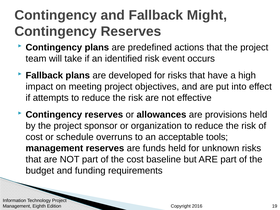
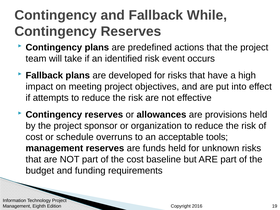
Might: Might -> While
